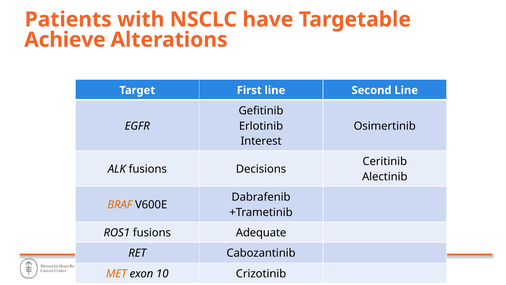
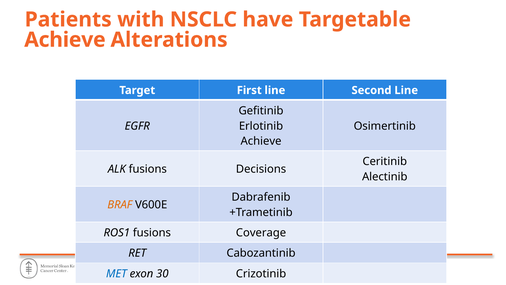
Interest at (261, 141): Interest -> Achieve
Adequate: Adequate -> Coverage
MET colour: orange -> blue
10: 10 -> 30
